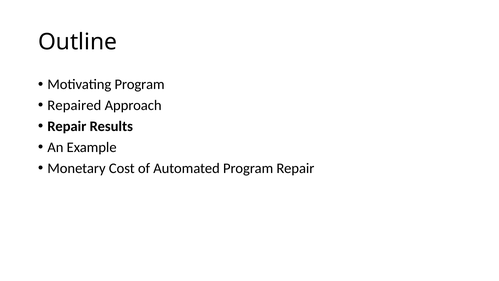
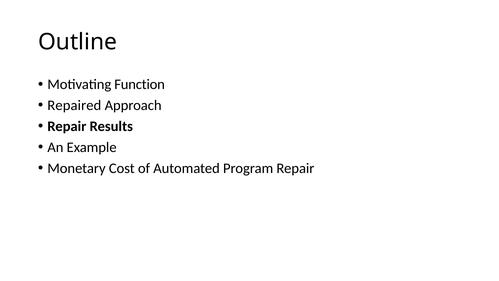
Motivating Program: Program -> Function
